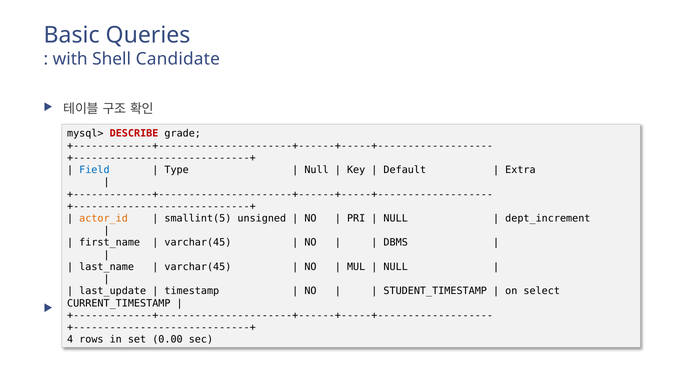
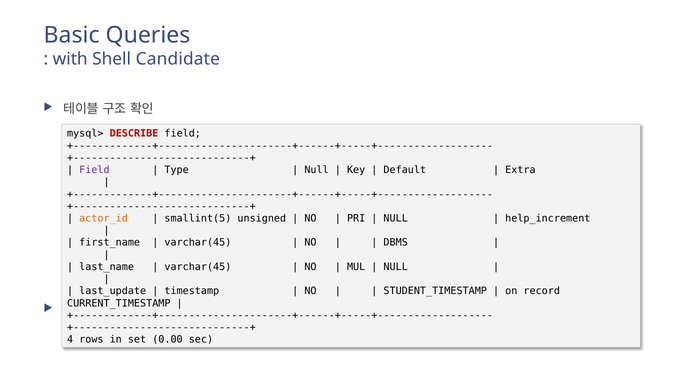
DESCRIBE grade: grade -> field
Field at (94, 170) colour: blue -> purple
dept_increment: dept_increment -> help_increment
select: select -> record
